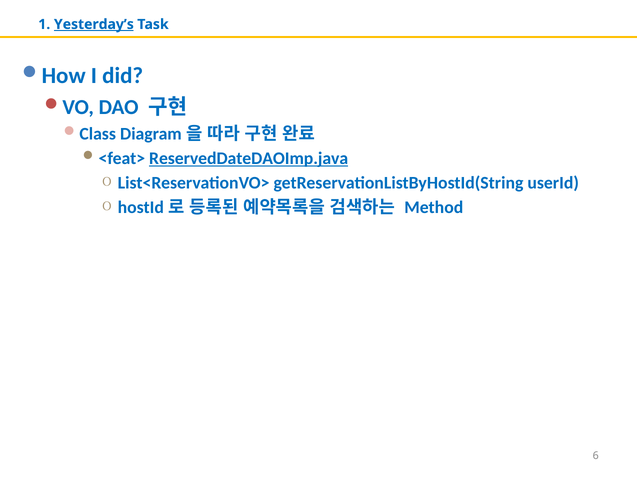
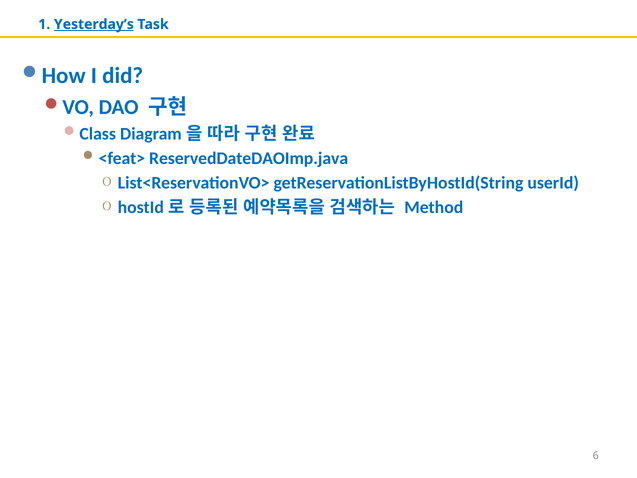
ReservedDateDAOImp.java underline: present -> none
